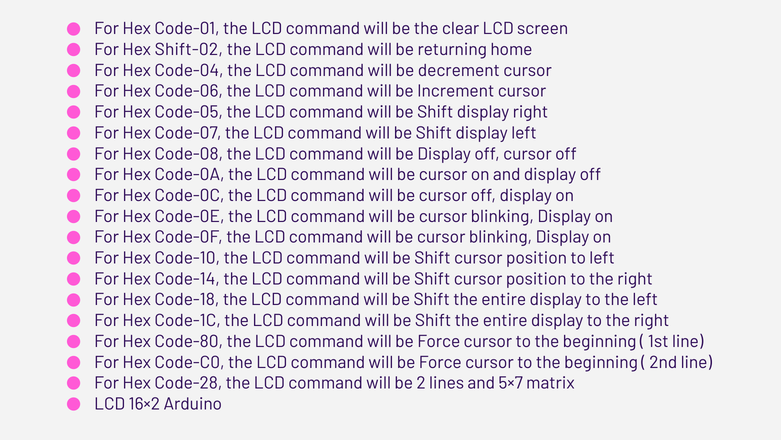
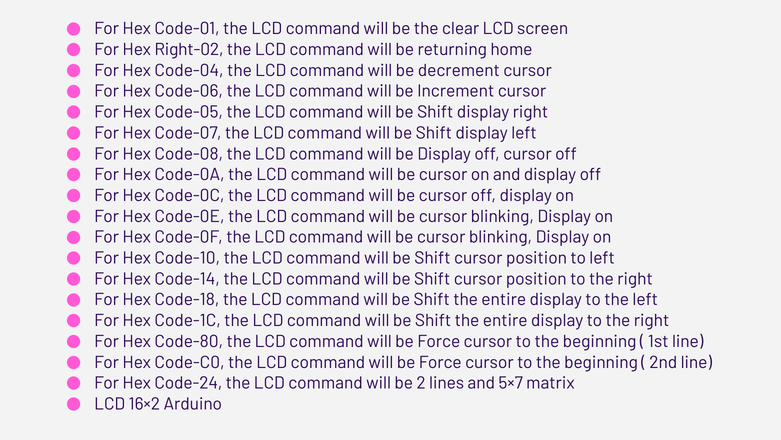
Shift-02: Shift-02 -> Right-02
Code-28: Code-28 -> Code-24
